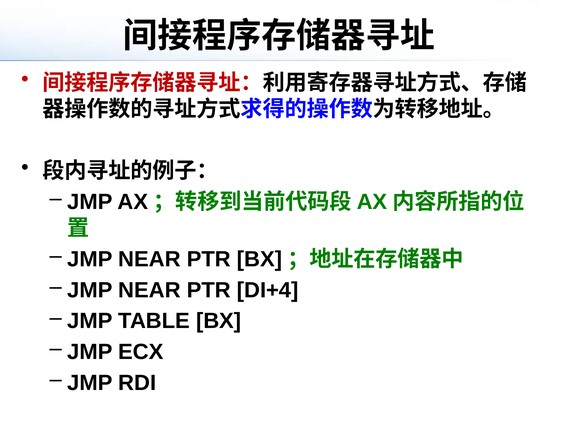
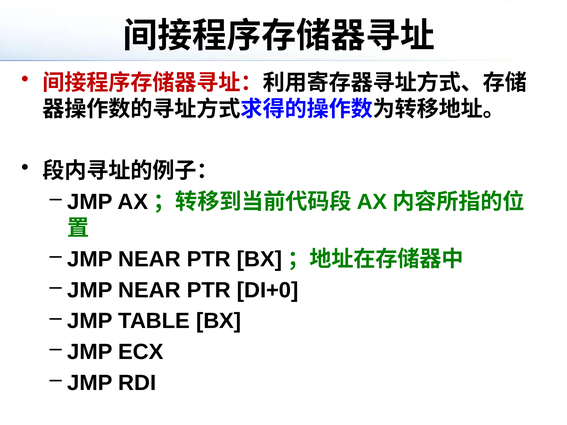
DI+4: DI+4 -> DI+0
